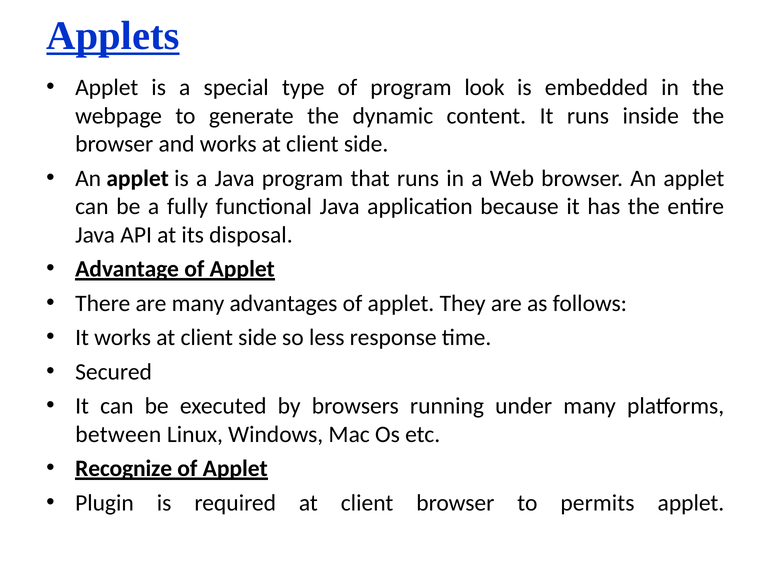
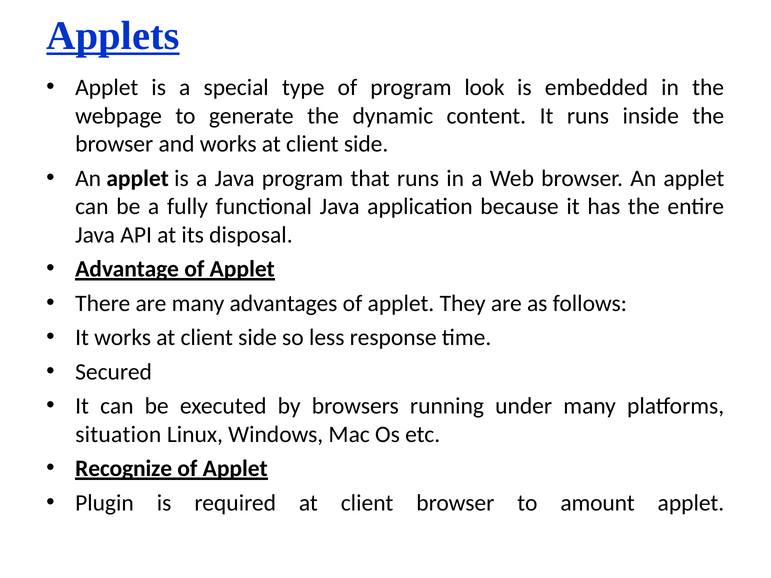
between: between -> situation
permits: permits -> amount
